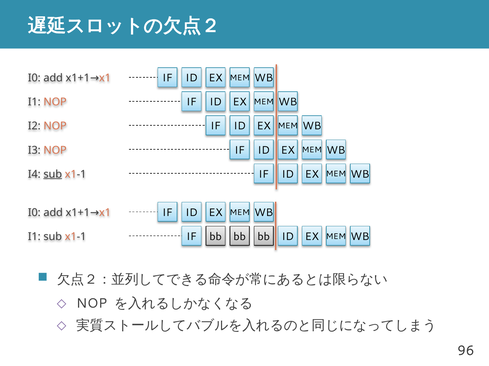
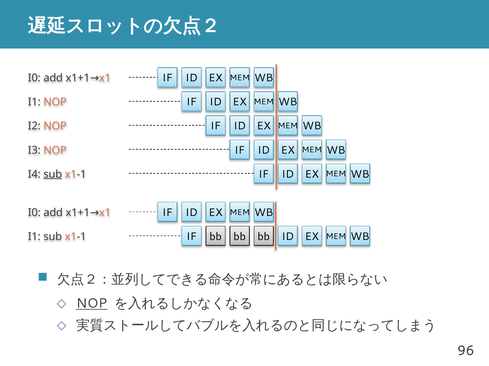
NOP at (92, 304) underline: none -> present
